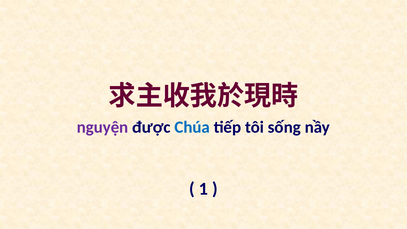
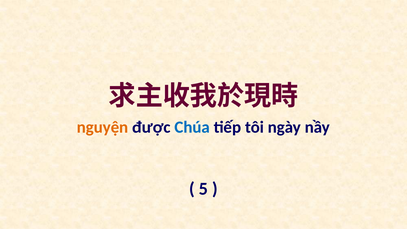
nguyện colour: purple -> orange
sống: sống -> ngày
1: 1 -> 5
